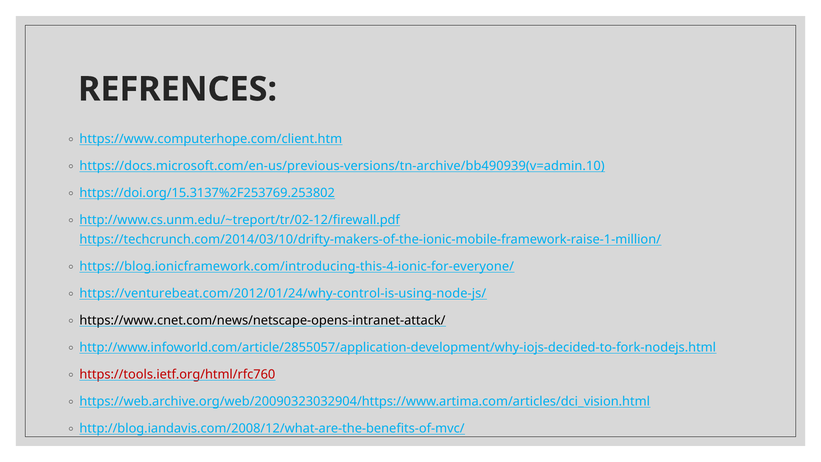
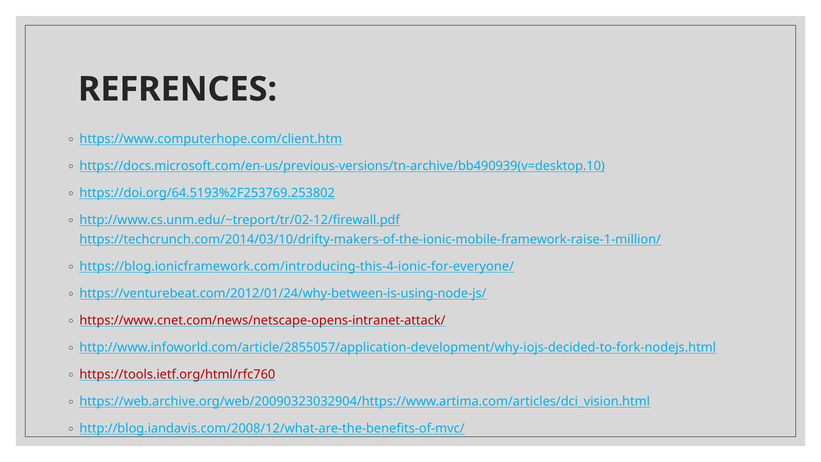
https://docs.microsoft.com/en-us/previous-versions/tn-archive/bb490939(v=admin.10: https://docs.microsoft.com/en-us/previous-versions/tn-archive/bb490939(v=admin.10 -> https://docs.microsoft.com/en-us/previous-versions/tn-archive/bb490939(v=desktop.10
https://doi.org/15.3137%2F253769.253802: https://doi.org/15.3137%2F253769.253802 -> https://doi.org/64.5193%2F253769.253802
https://venturebeat.com/2012/01/24/why-control-is-using-node-js/: https://venturebeat.com/2012/01/24/why-control-is-using-node-js/ -> https://venturebeat.com/2012/01/24/why-between-is-using-node-js/
https://www.cnet.com/news/netscape-opens-intranet-attack/ colour: black -> red
